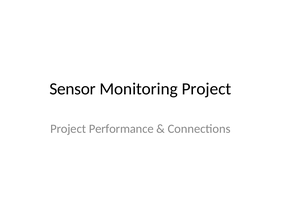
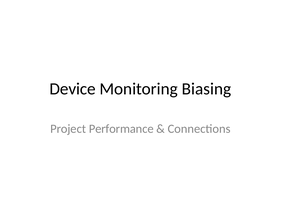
Sensor: Sensor -> Device
Monitoring Project: Project -> Biasing
